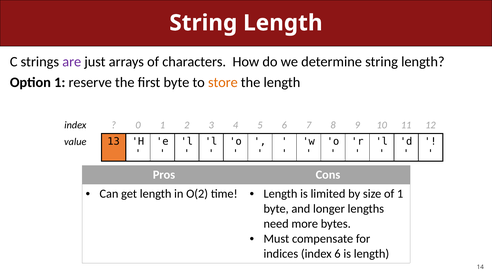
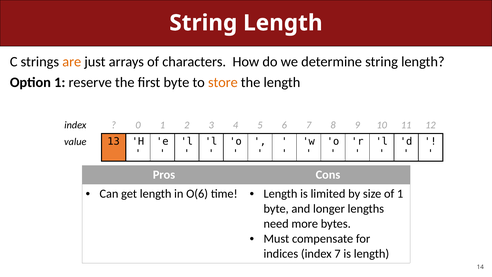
are colour: purple -> orange
O(2: O(2 -> O(6
index 6: 6 -> 7
